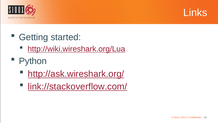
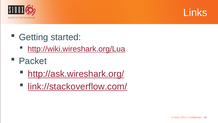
Python: Python -> Packet
